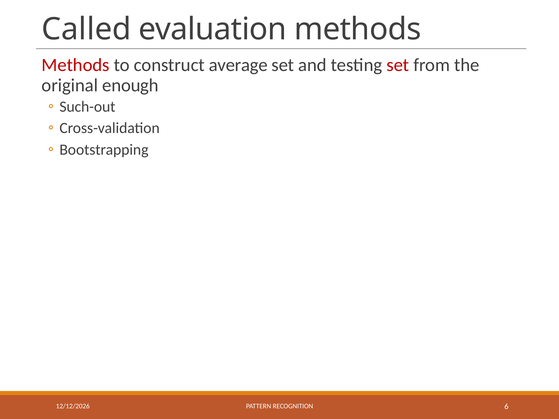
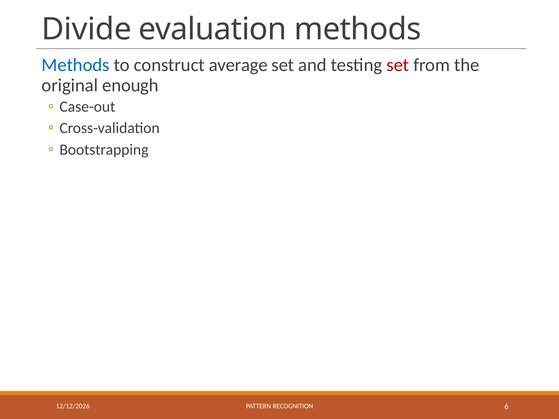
Called: Called -> Divide
Methods at (76, 65) colour: red -> blue
Such-out: Such-out -> Case-out
